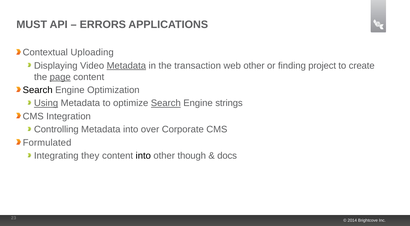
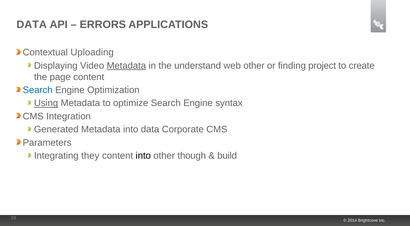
MUST at (32, 25): MUST -> DATA
transaction: transaction -> understand
page underline: present -> none
Search at (38, 90) colour: black -> blue
Search at (166, 103) underline: present -> none
strings: strings -> syntax
Controlling: Controlling -> Generated
into over: over -> data
Formulated: Formulated -> Parameters
docs: docs -> build
